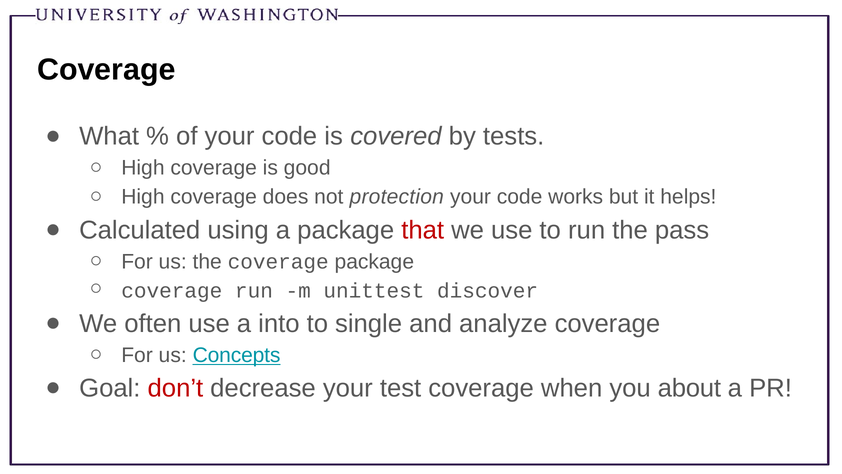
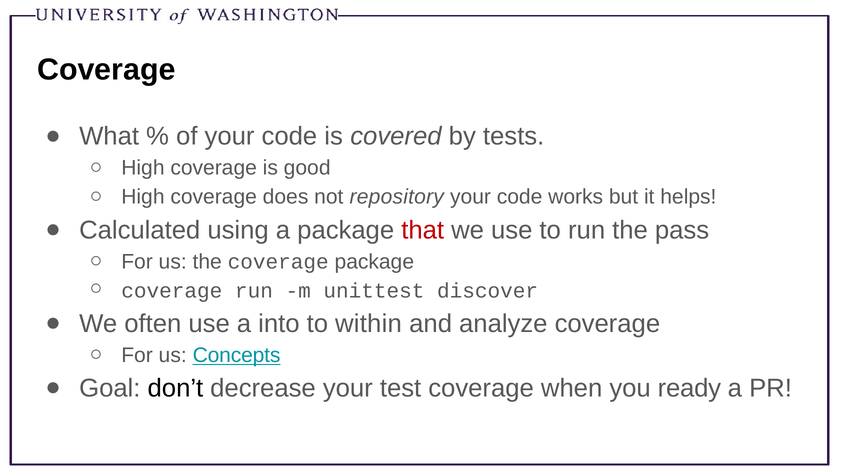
protection: protection -> repository
single: single -> within
don’t colour: red -> black
about: about -> ready
